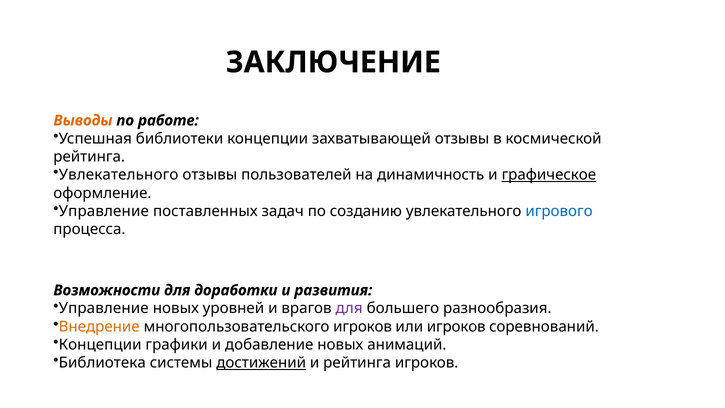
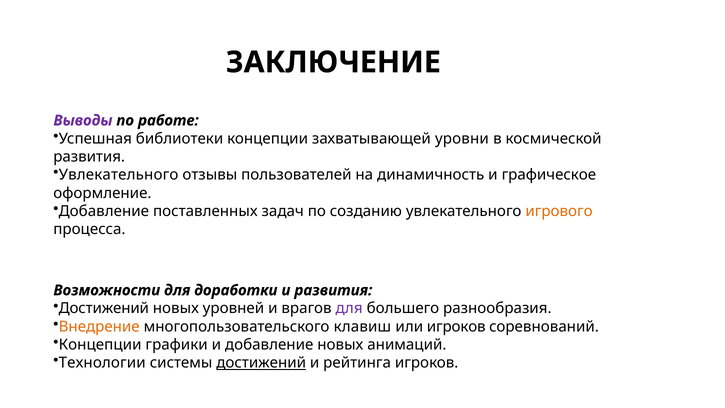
Выводы colour: orange -> purple
захватывающей отзывы: отзывы -> уровни
рейтинга at (89, 157): рейтинга -> развития
графическое underline: present -> none
Управление at (104, 211): Управление -> Добавление
игрового colour: blue -> orange
Управление at (104, 308): Управление -> Достижений
многопользовательского игроков: игроков -> клавиш
Библиотека: Библиотека -> Технологии
